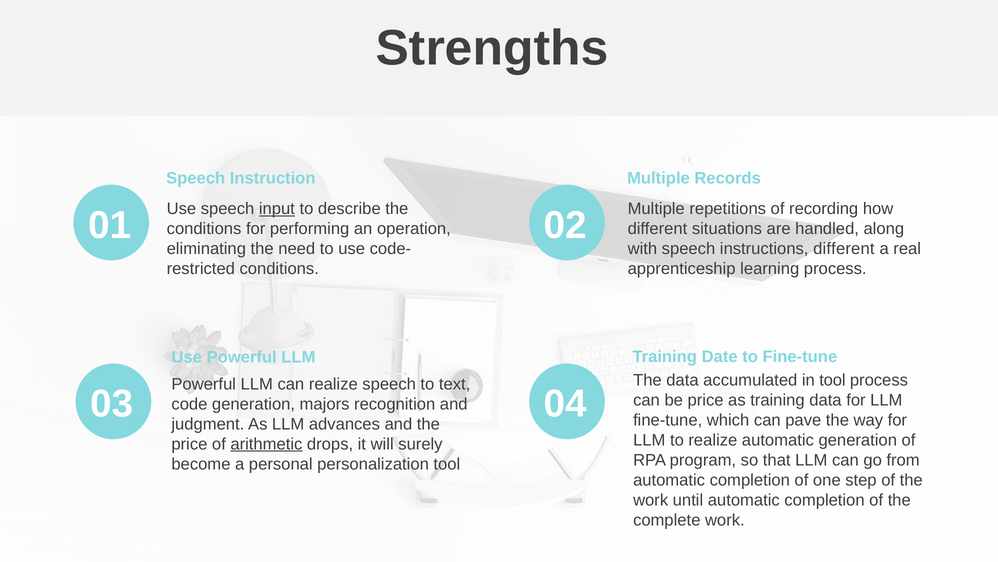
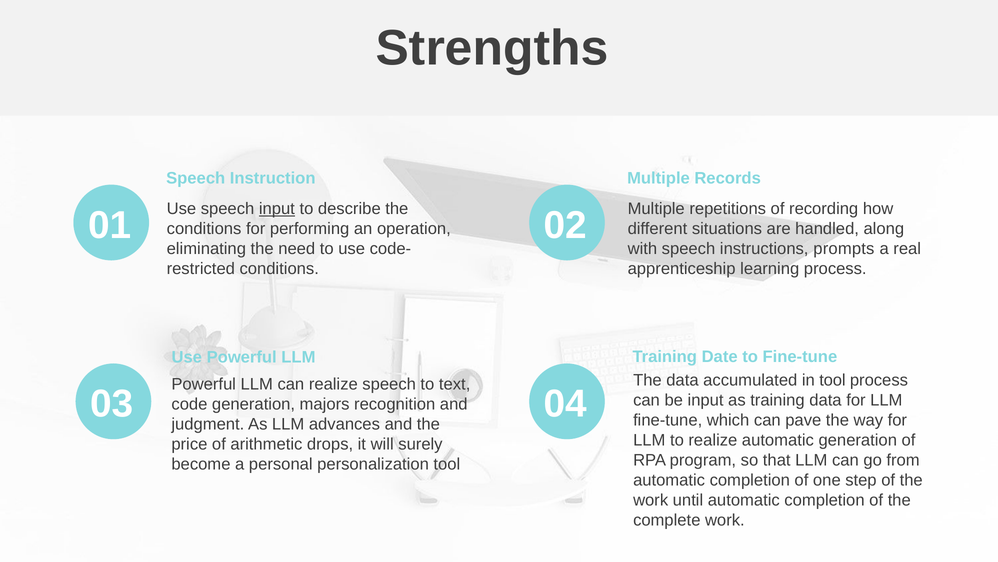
instructions different: different -> prompts
be price: price -> input
arithmetic underline: present -> none
